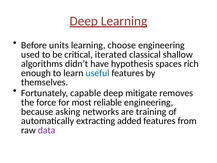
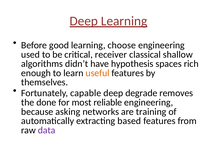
units: units -> good
iterated: iterated -> receiver
useful colour: blue -> orange
mitigate: mitigate -> degrade
force: force -> done
added: added -> based
